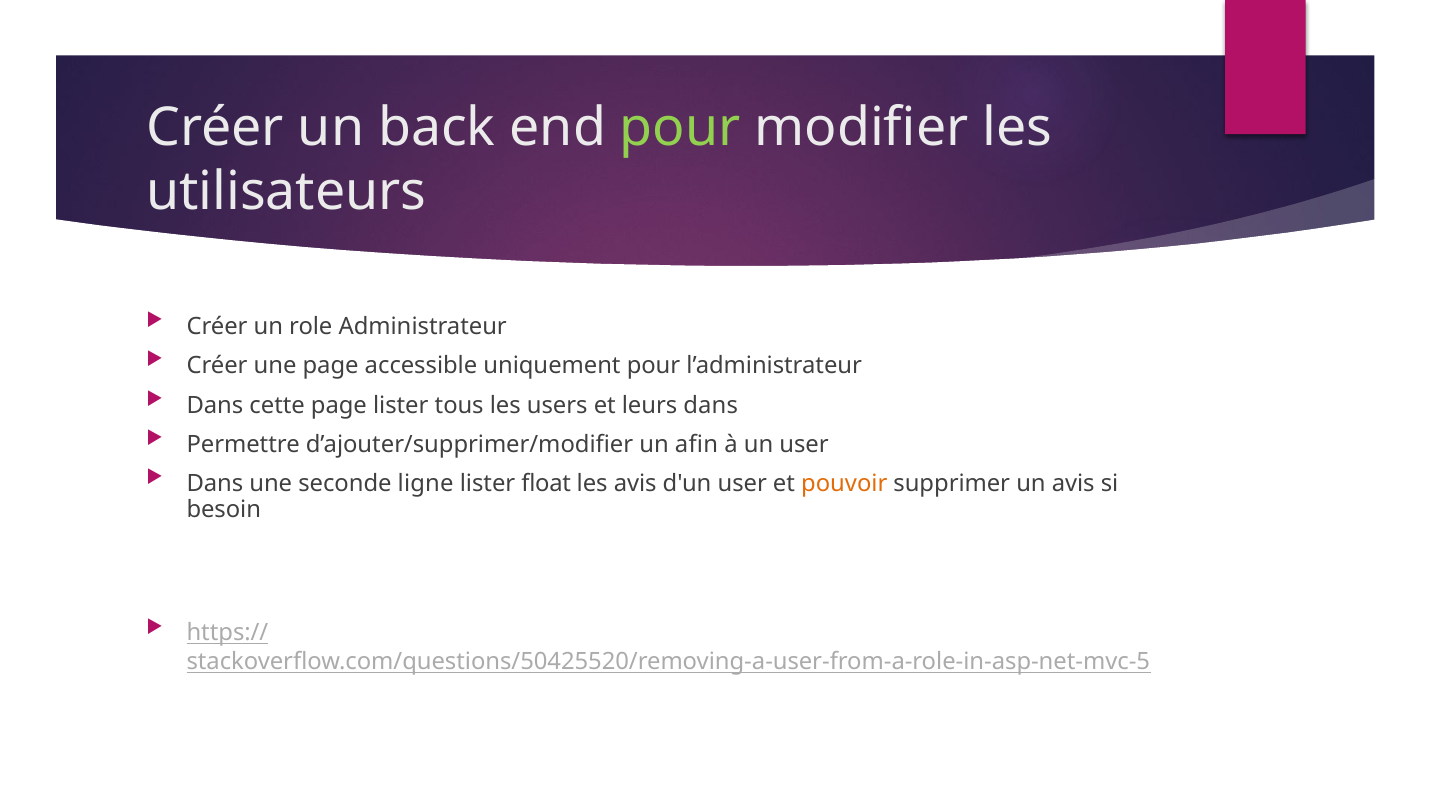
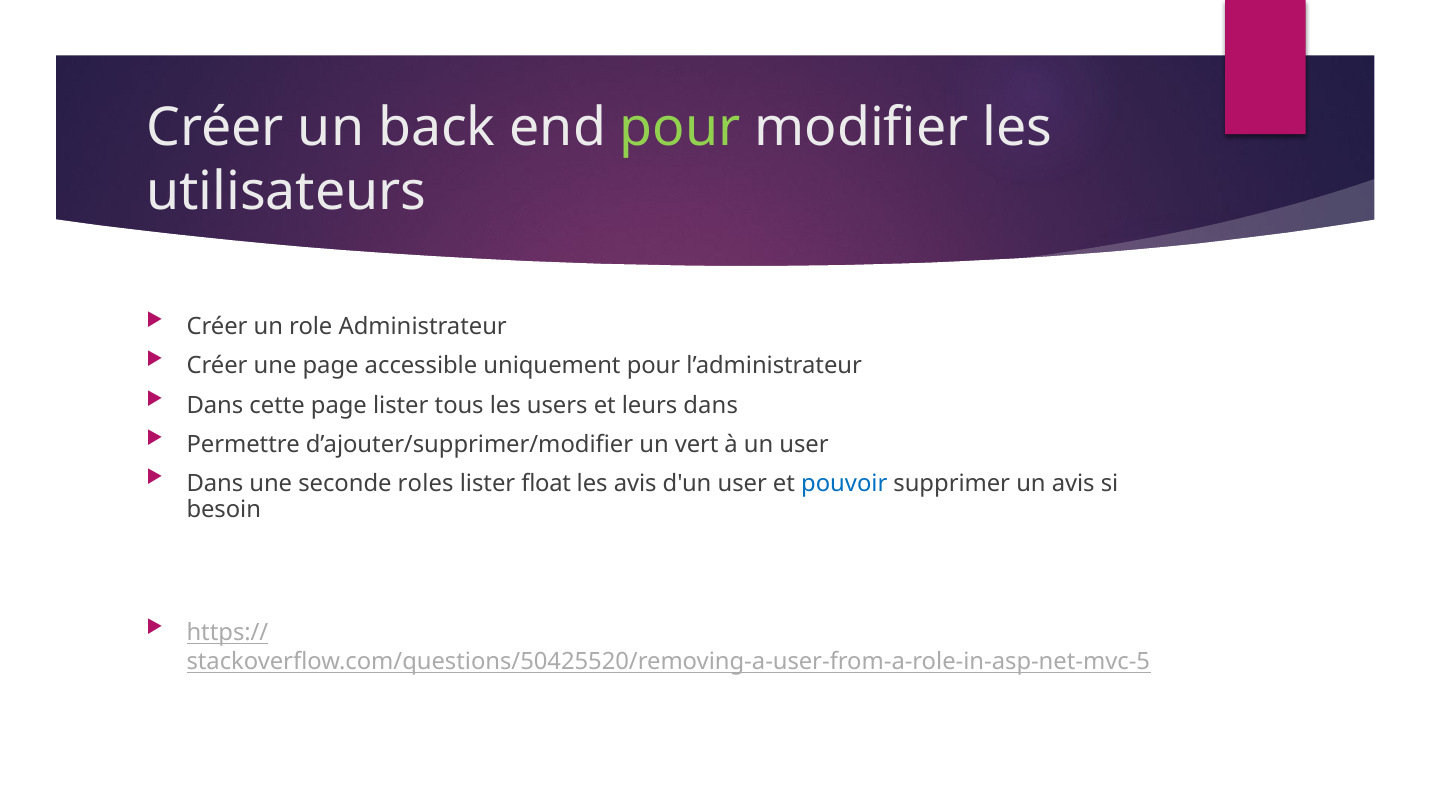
afin: afin -> vert
ligne: ligne -> roles
pouvoir colour: orange -> blue
